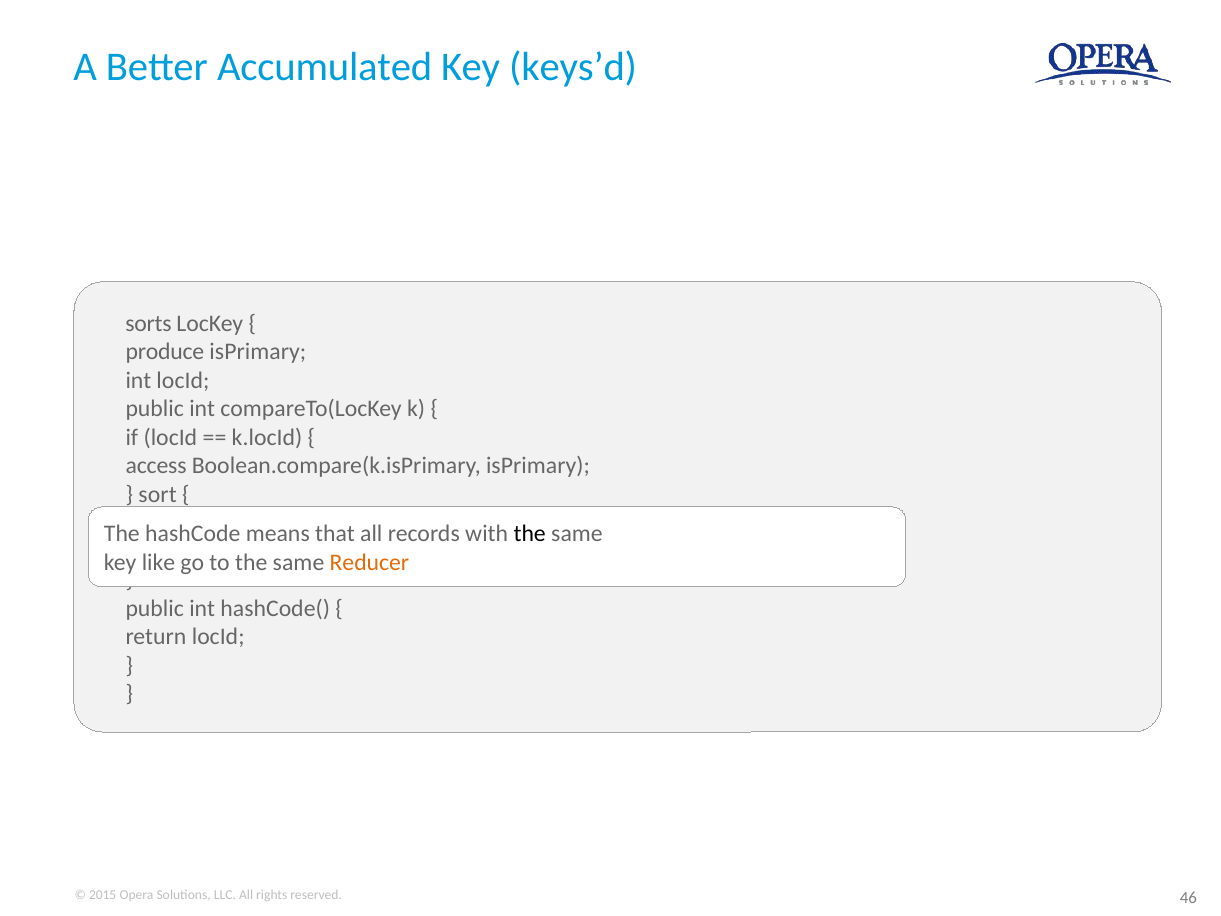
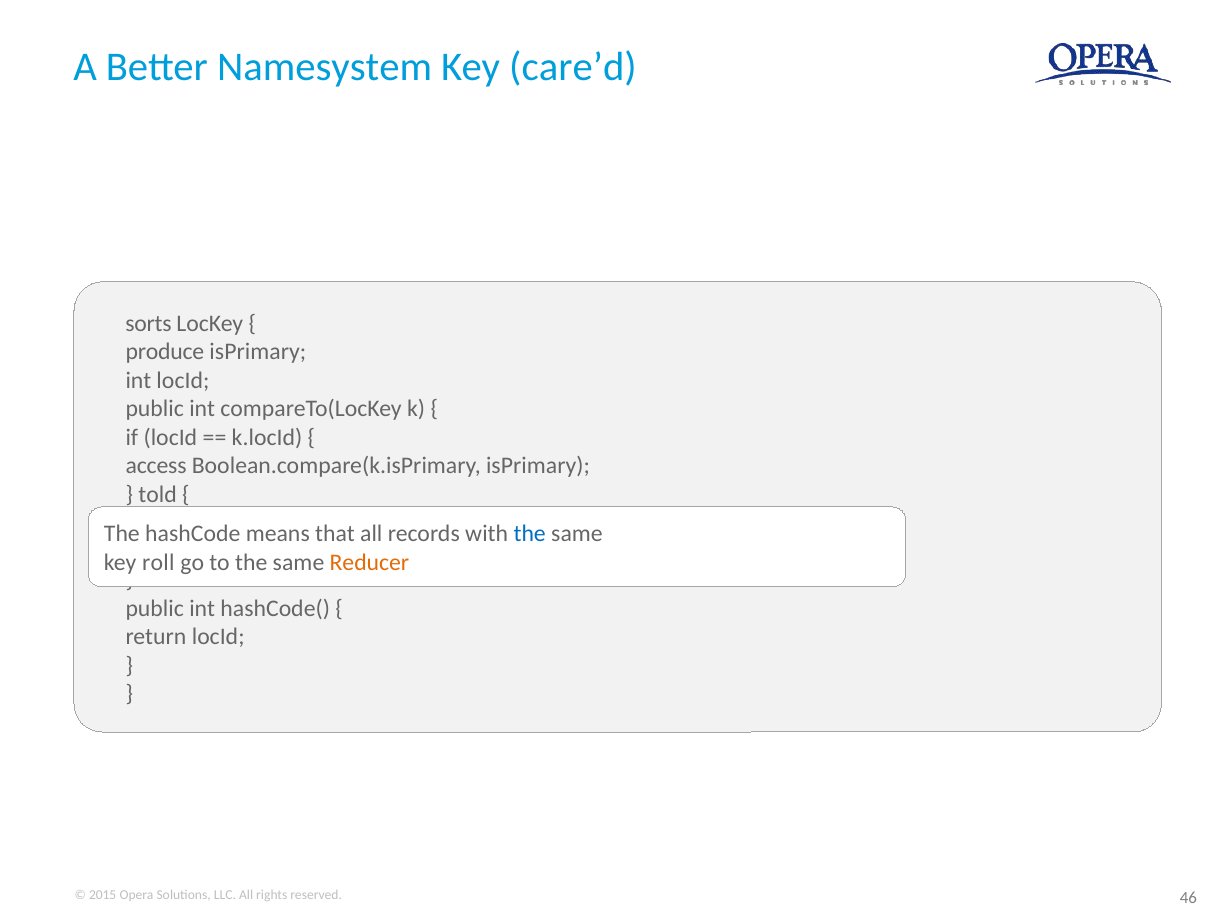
Accumulated: Accumulated -> Namesystem
keys’d: keys’d -> care’d
sort: sort -> told
the at (530, 534) colour: black -> blue
like: like -> roll
